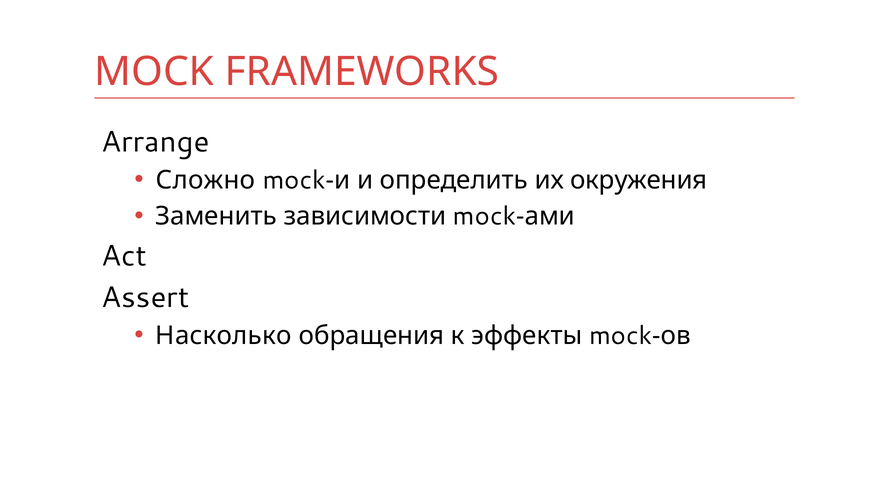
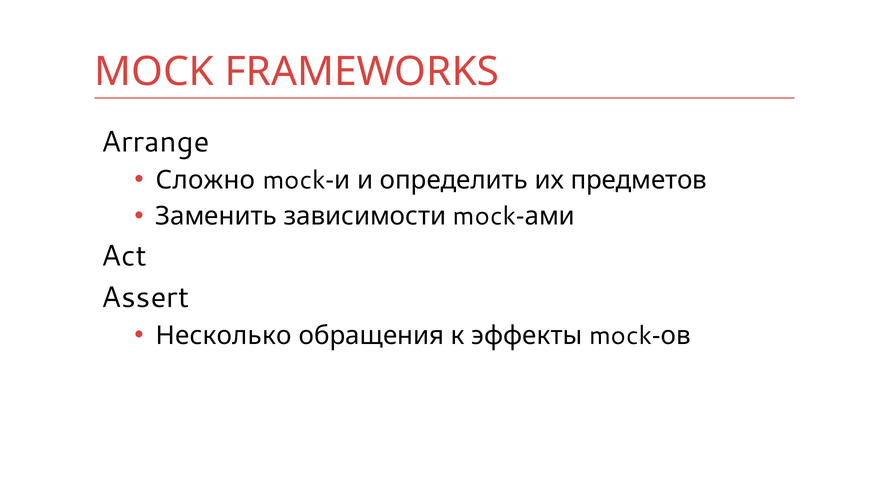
окружения: окружения -> предметов
Насколько: Насколько -> Несколько
